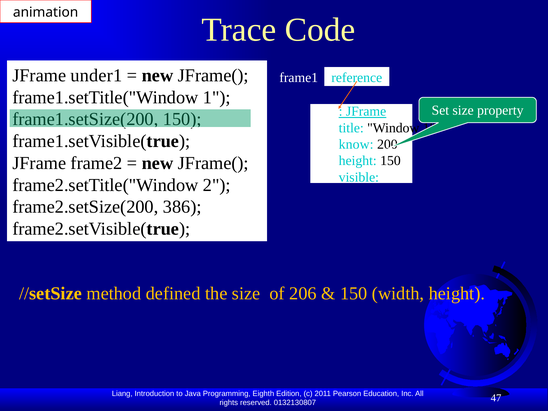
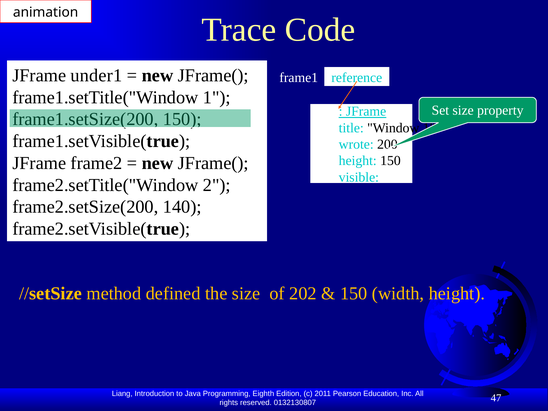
know: know -> wrote
386: 386 -> 140
206: 206 -> 202
